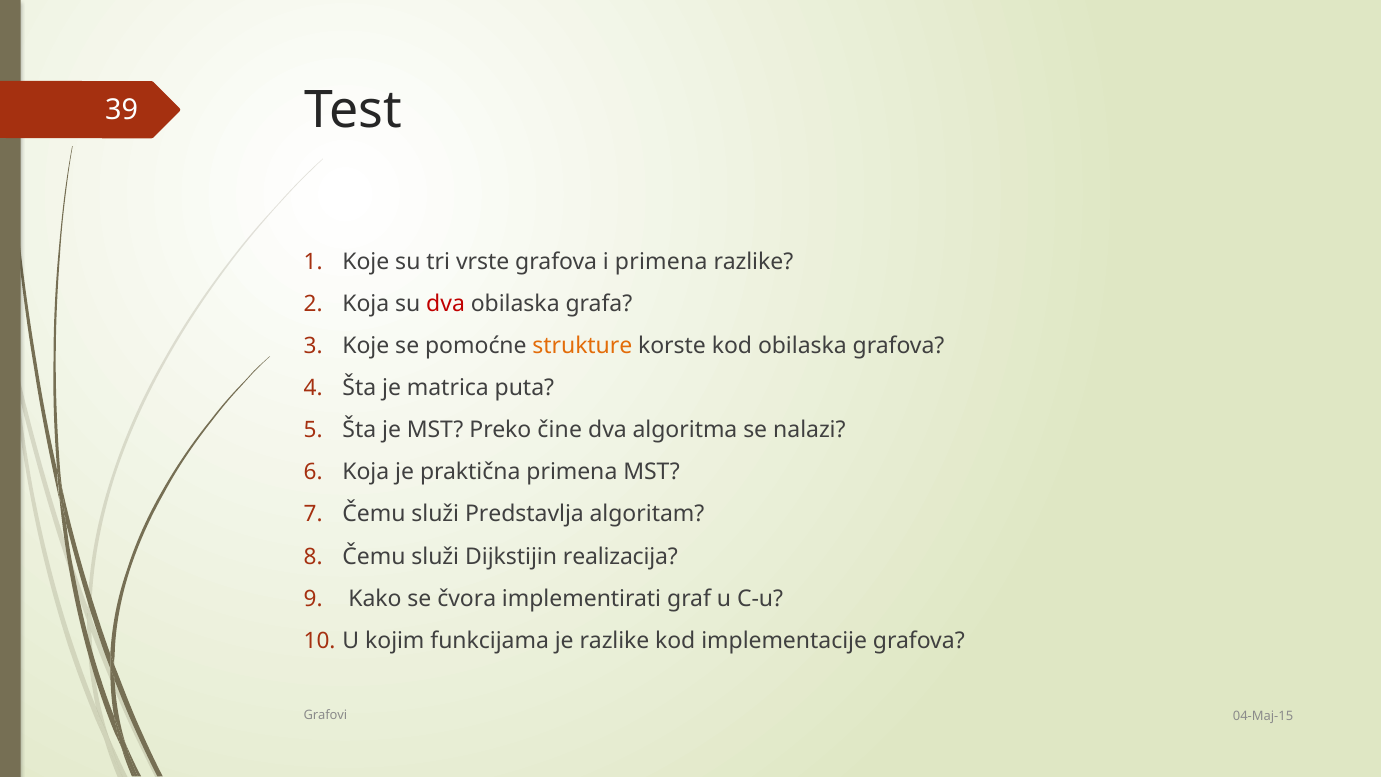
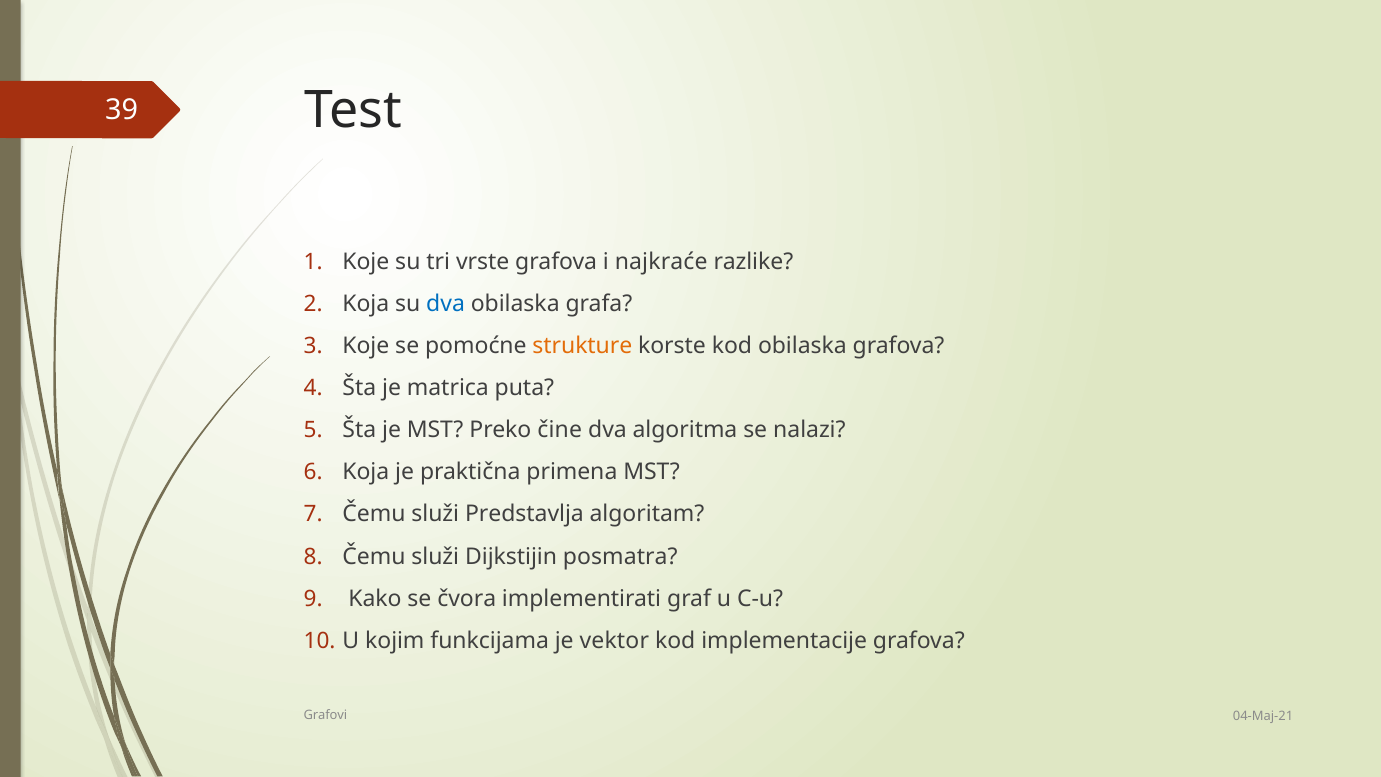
i primena: primena -> najkraće
dva at (446, 304) colour: red -> blue
realizacija: realizacija -> posmatra
je razlike: razlike -> vektor
04-Maj-15: 04-Maj-15 -> 04-Maj-21
